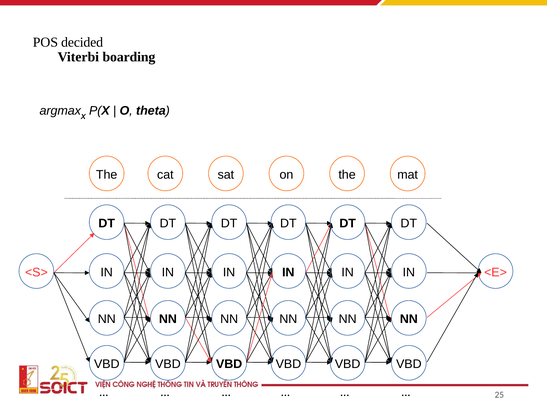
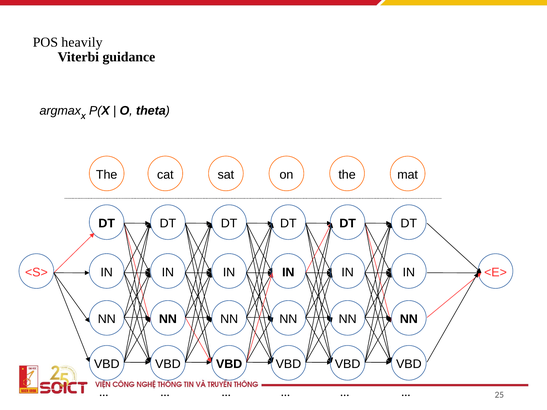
decided: decided -> heavily
boarding: boarding -> guidance
